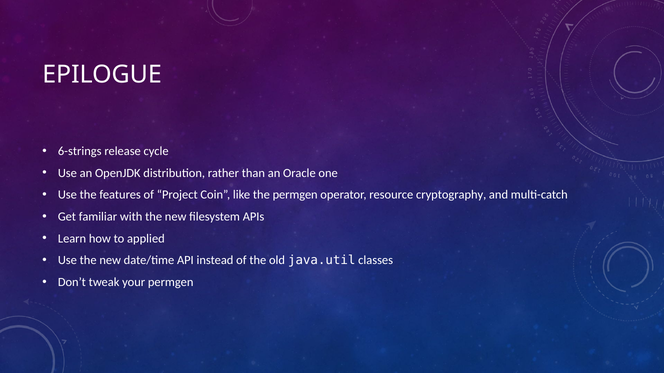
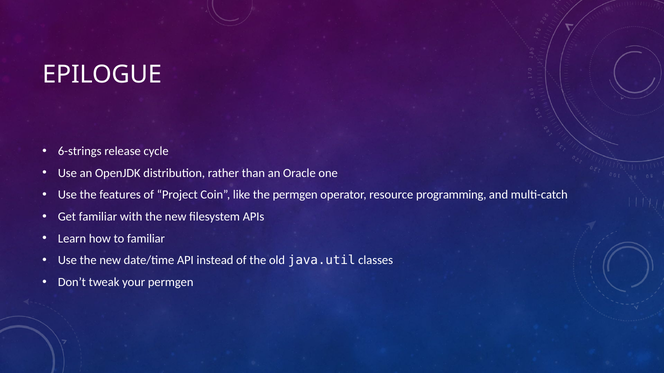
cryptography: cryptography -> programming
to applied: applied -> familiar
